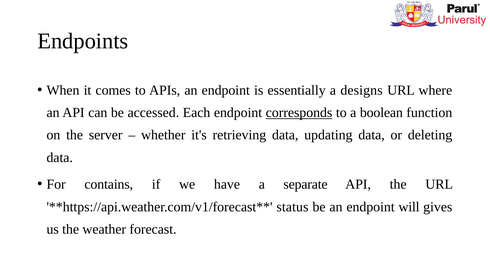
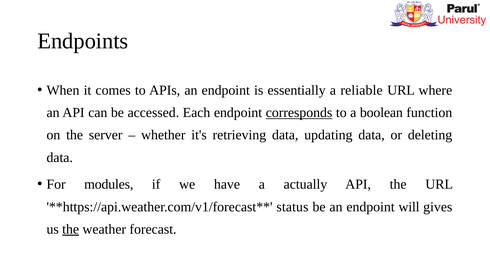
designs: designs -> reliable
contains: contains -> modules
separate: separate -> actually
the at (71, 229) underline: none -> present
